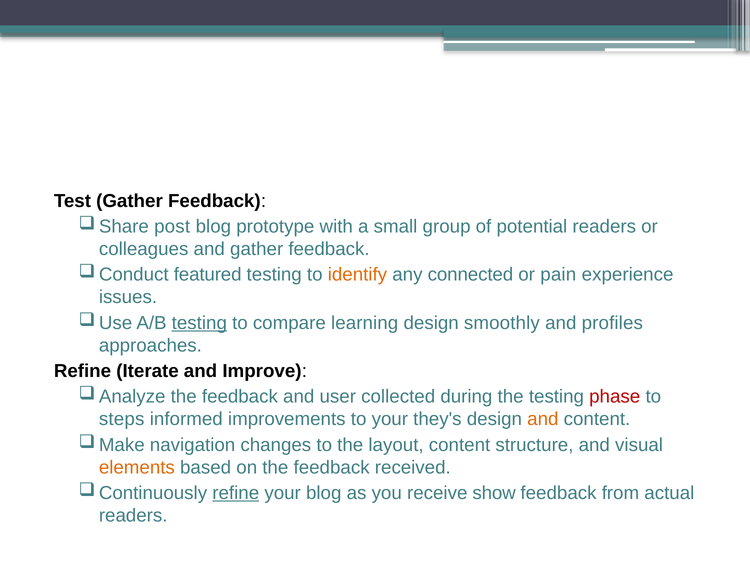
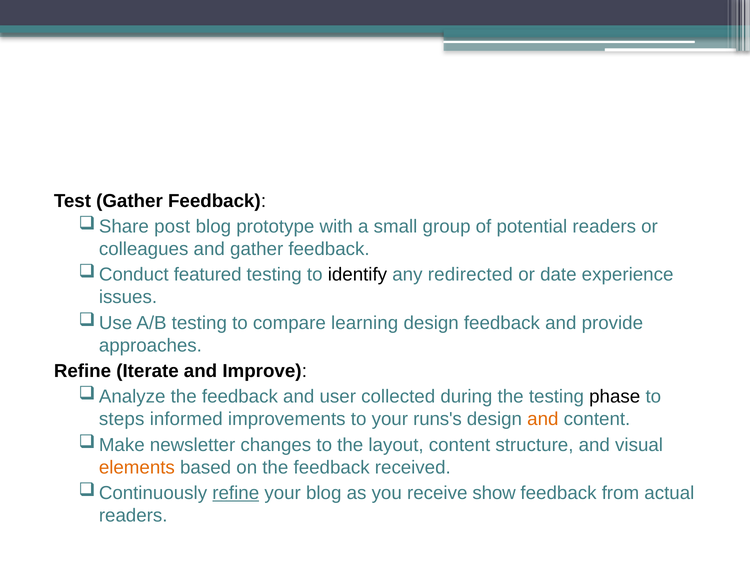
identify colour: orange -> black
connected: connected -> redirected
pain: pain -> date
testing at (199, 323) underline: present -> none
design smoothly: smoothly -> feedback
profiles: profiles -> provide
phase colour: red -> black
they's: they's -> runs's
navigation: navigation -> newsletter
